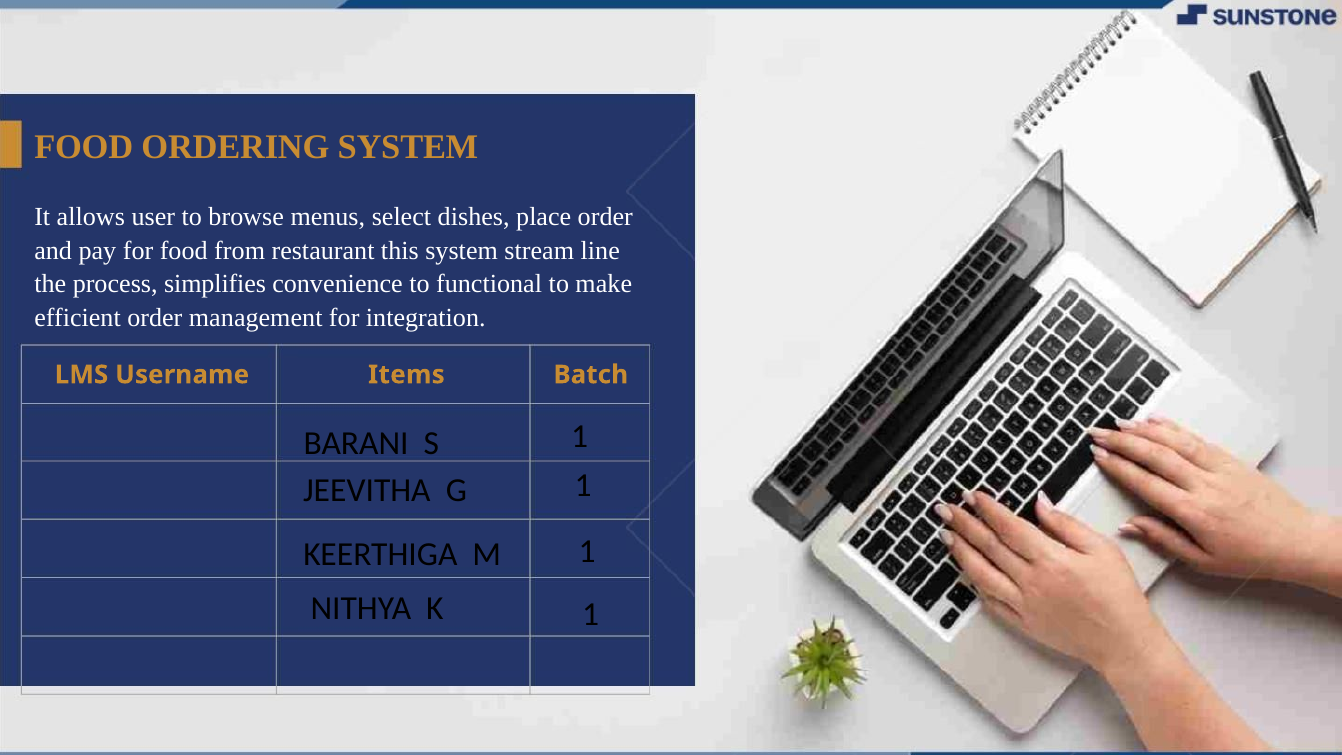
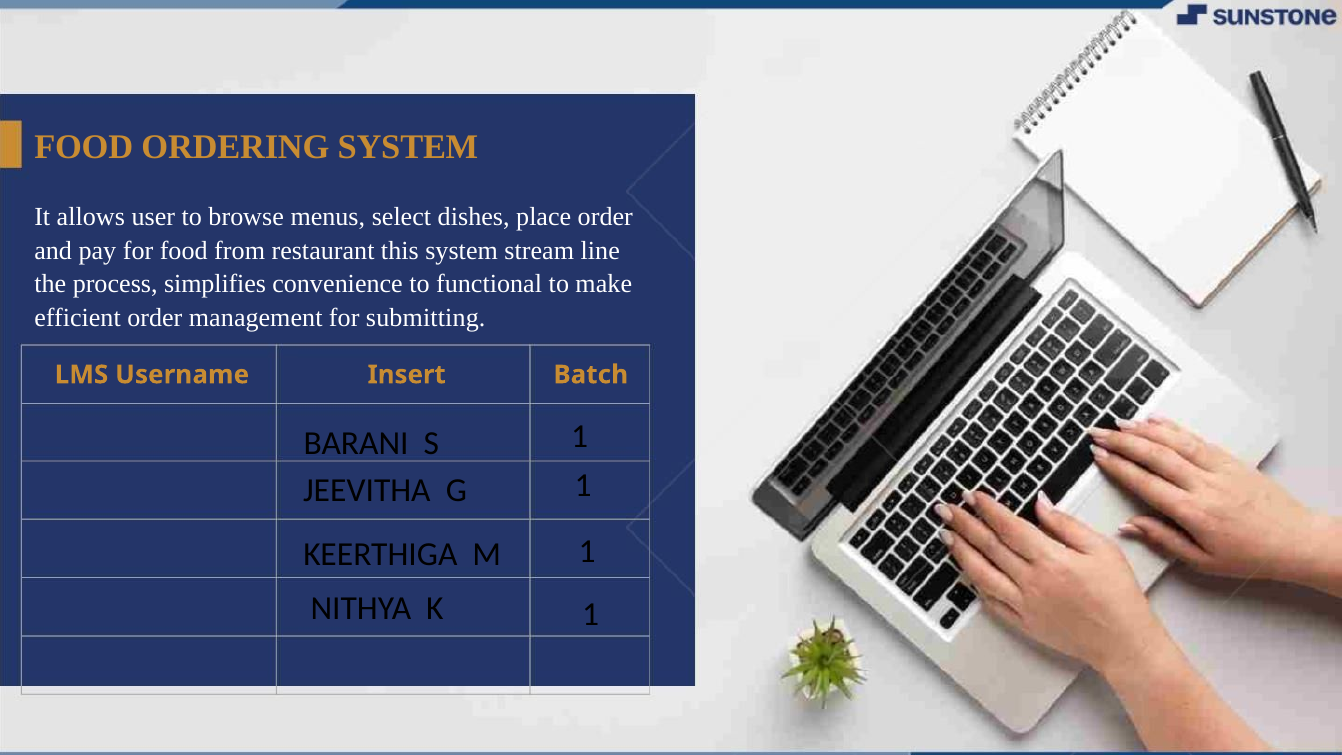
integration: integration -> submitting
Items: Items -> Insert
